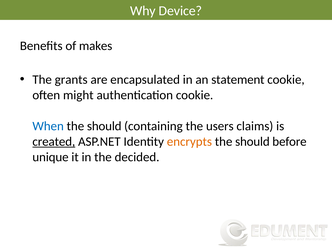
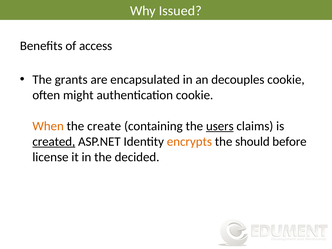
Device: Device -> Issued
makes: makes -> access
statement: statement -> decouples
When colour: blue -> orange
should at (104, 126): should -> create
users underline: none -> present
unique: unique -> license
